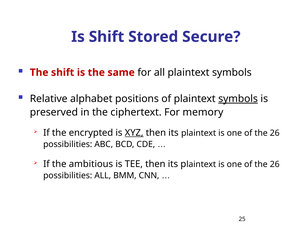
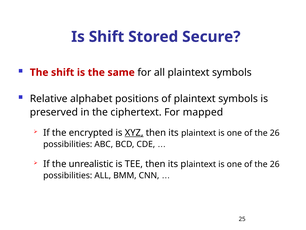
symbols at (238, 99) underline: present -> none
memory: memory -> mapped
ambitious: ambitious -> unrealistic
